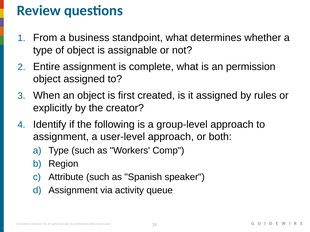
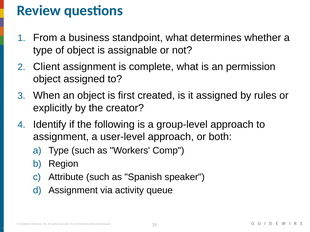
Entire: Entire -> Client
